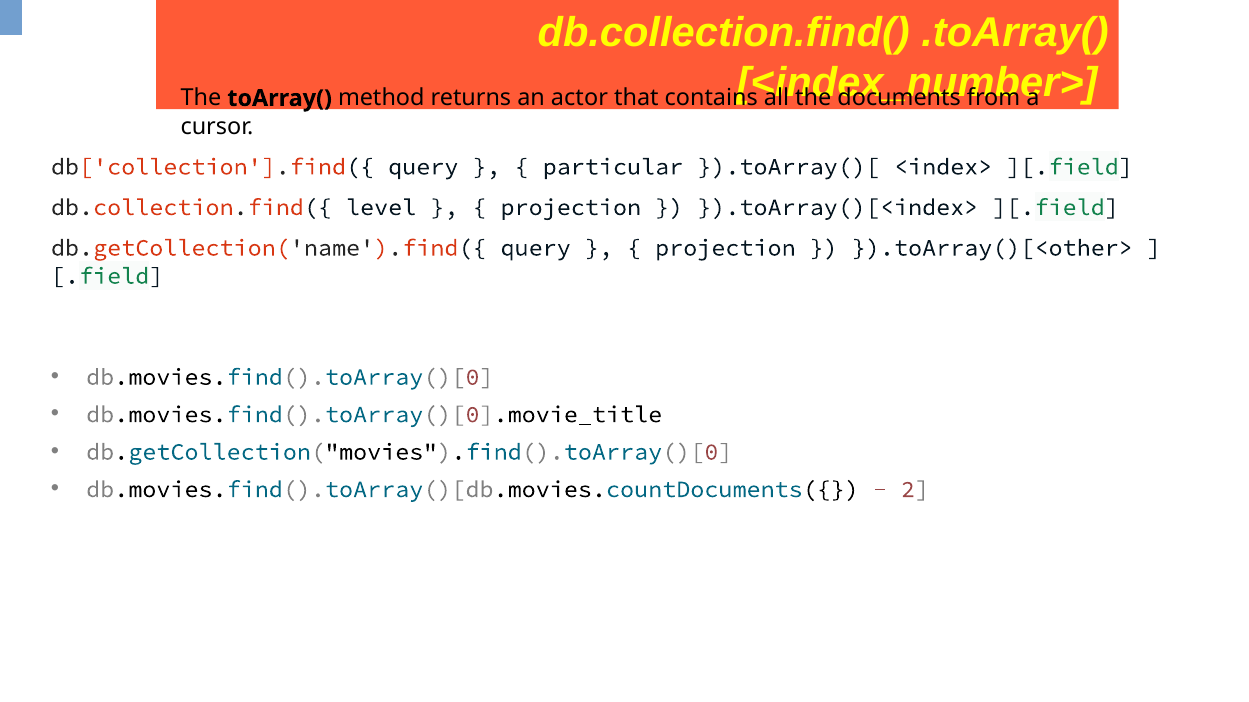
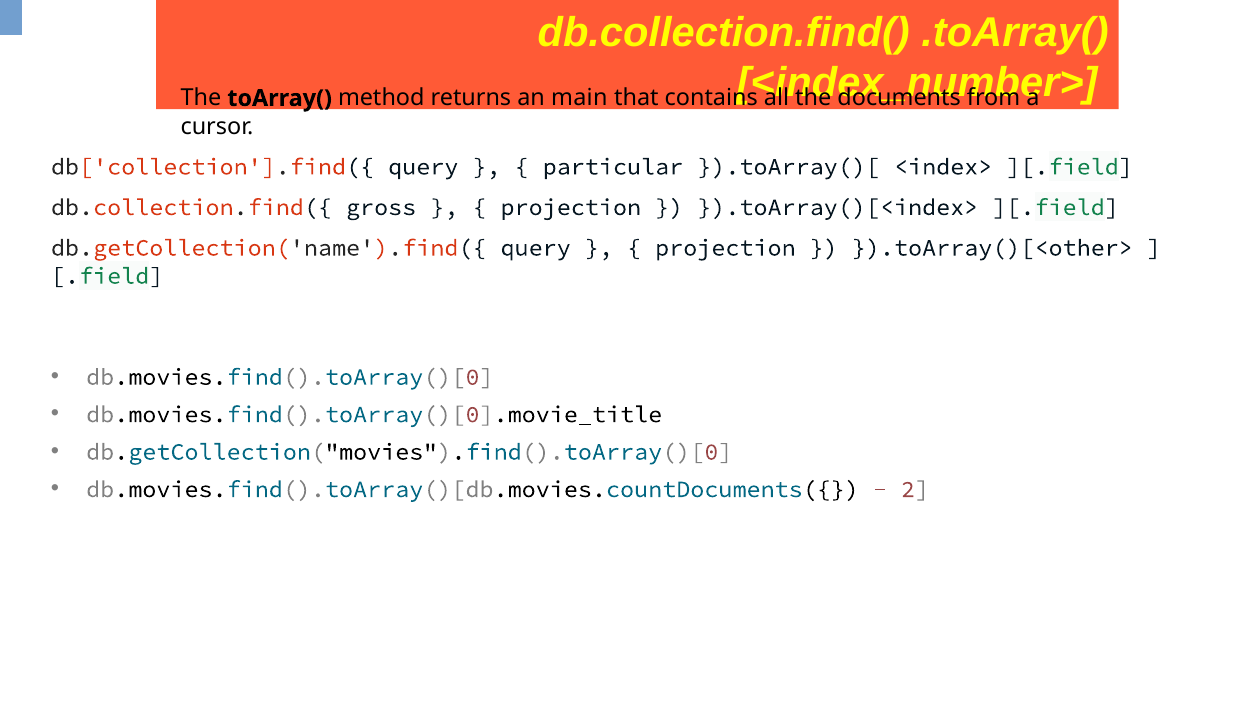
actor: actor -> main
level: level -> gross
